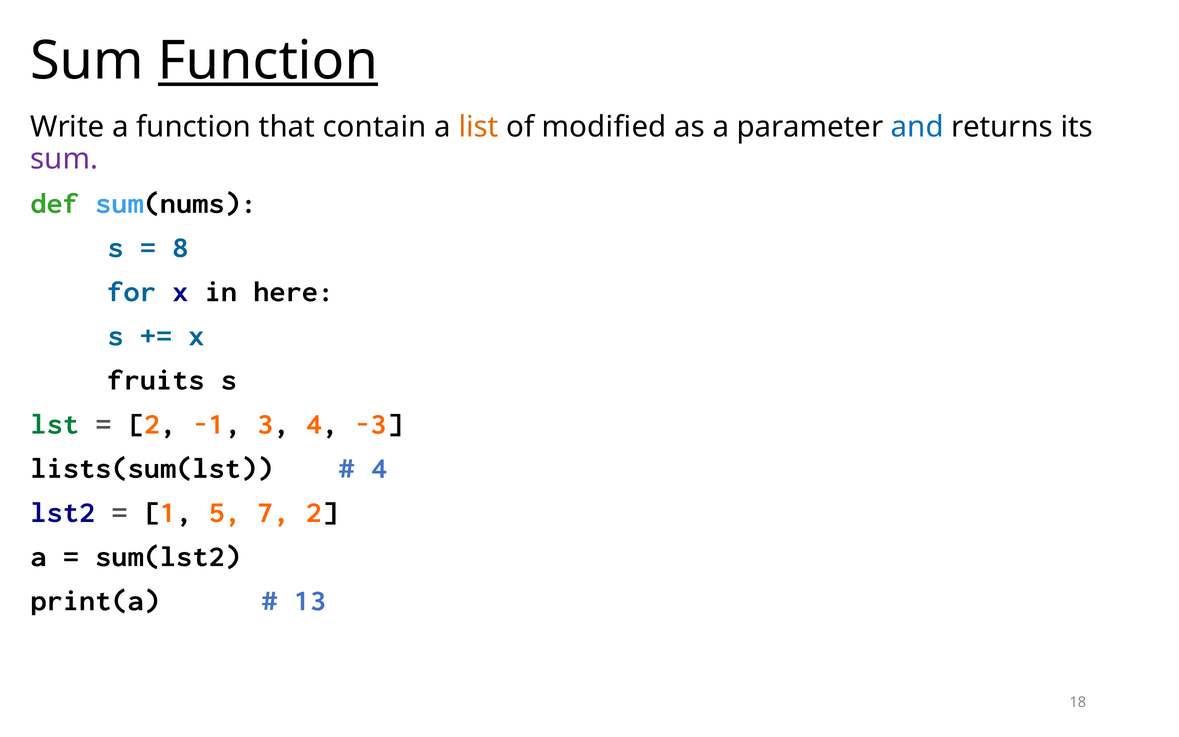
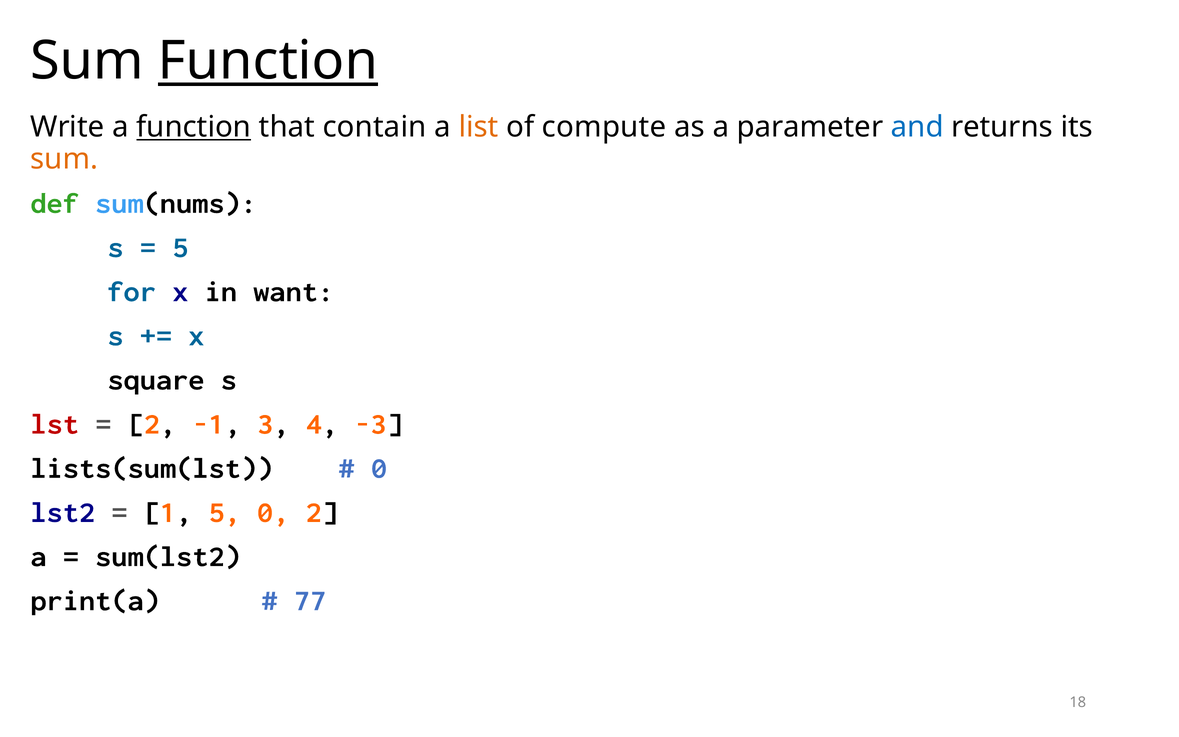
function at (194, 127) underline: none -> present
modified: modified -> compute
sum at (64, 159) colour: purple -> orange
8 at (180, 247): 8 -> 5
here: here -> want
fruits: fruits -> square
lst colour: green -> red
4 at (379, 468): 4 -> 0
5 7: 7 -> 0
13: 13 -> 77
